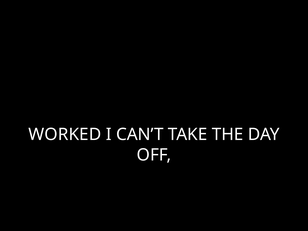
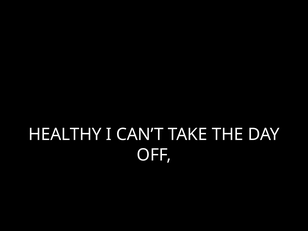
WORKED: WORKED -> HEALTHY
